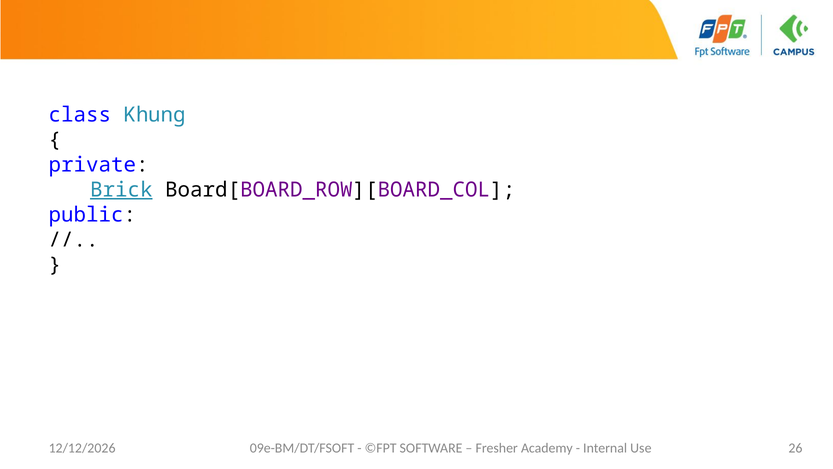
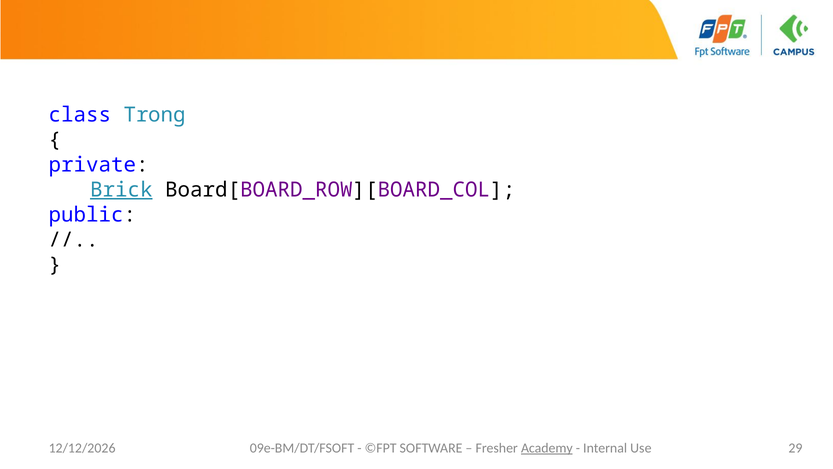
Khung: Khung -> Trong
Academy underline: none -> present
26: 26 -> 29
